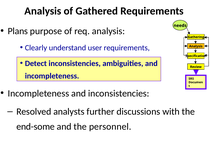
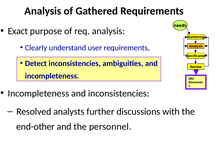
Plans: Plans -> Exact
end-some: end-some -> end-other
